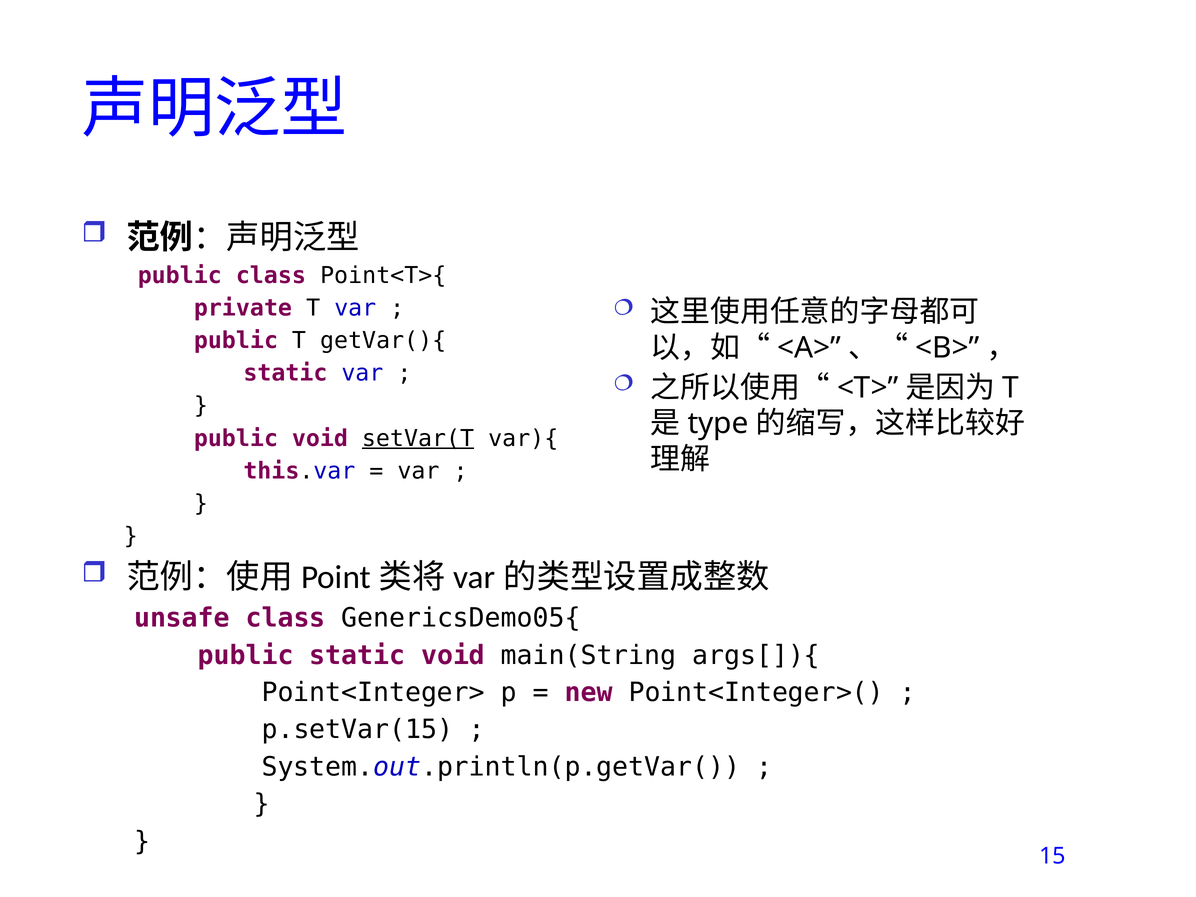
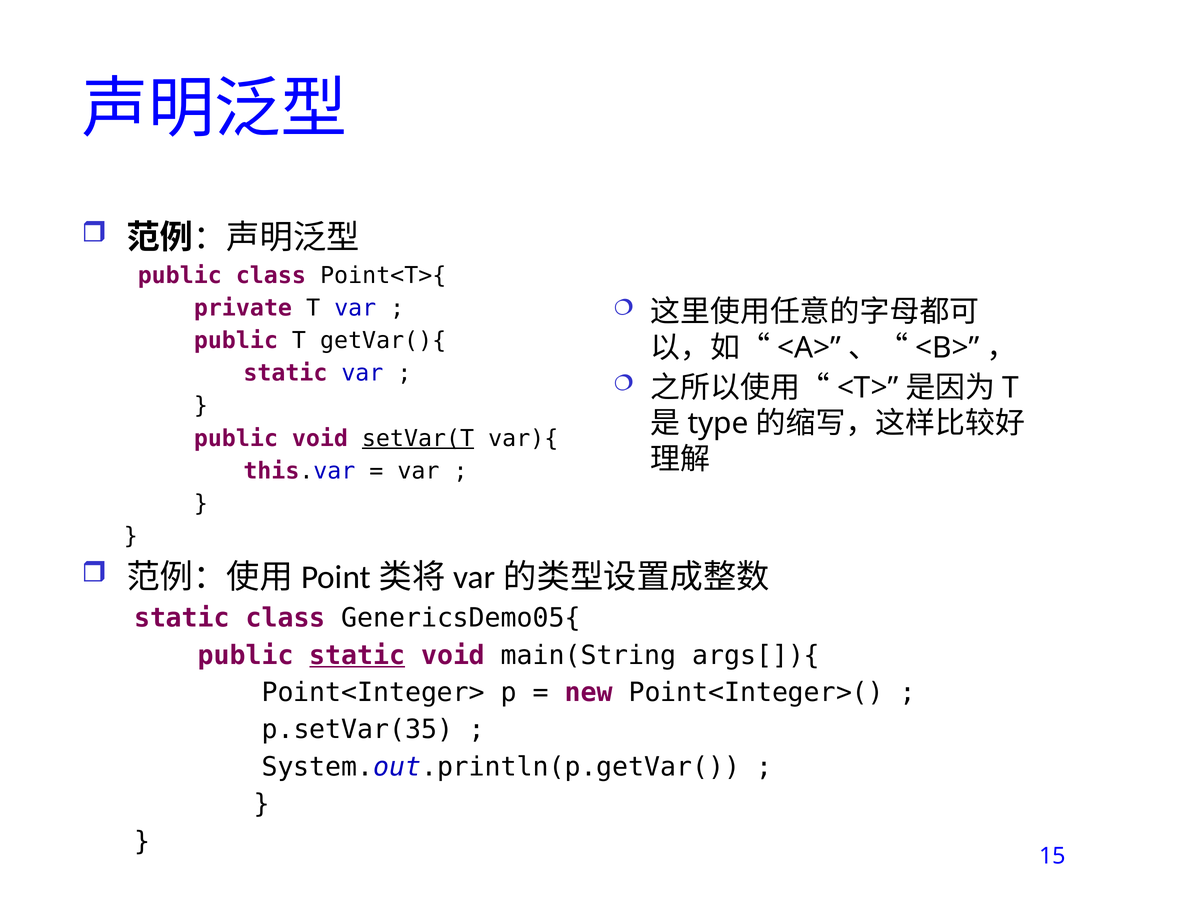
unsafe at (182, 618): unsafe -> static
static at (357, 655) underline: none -> present
p.setVar(15: p.setVar(15 -> p.setVar(35
